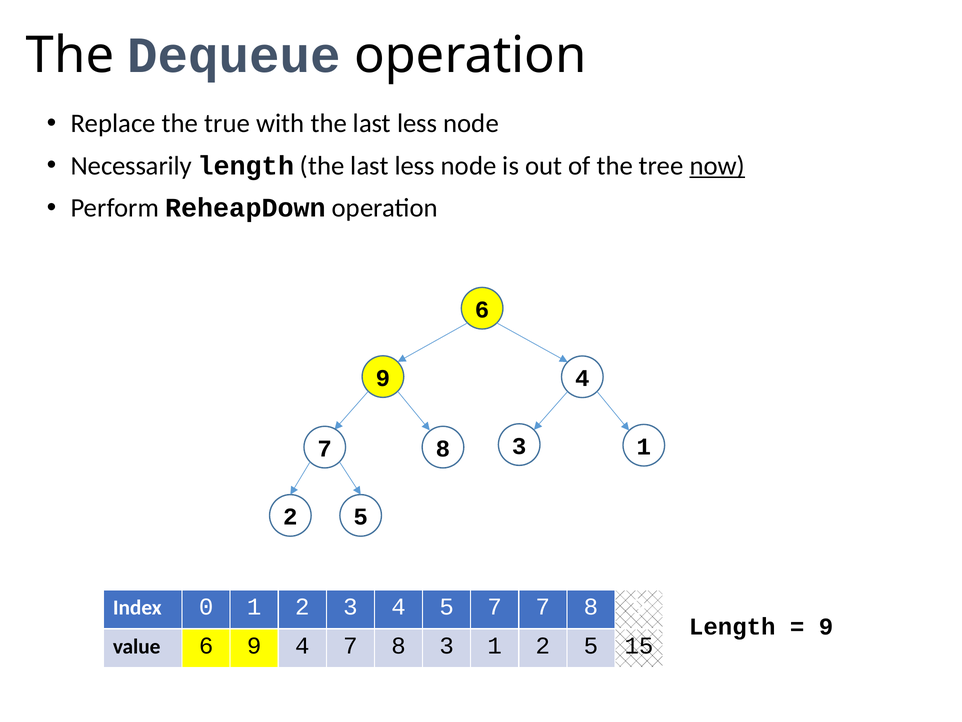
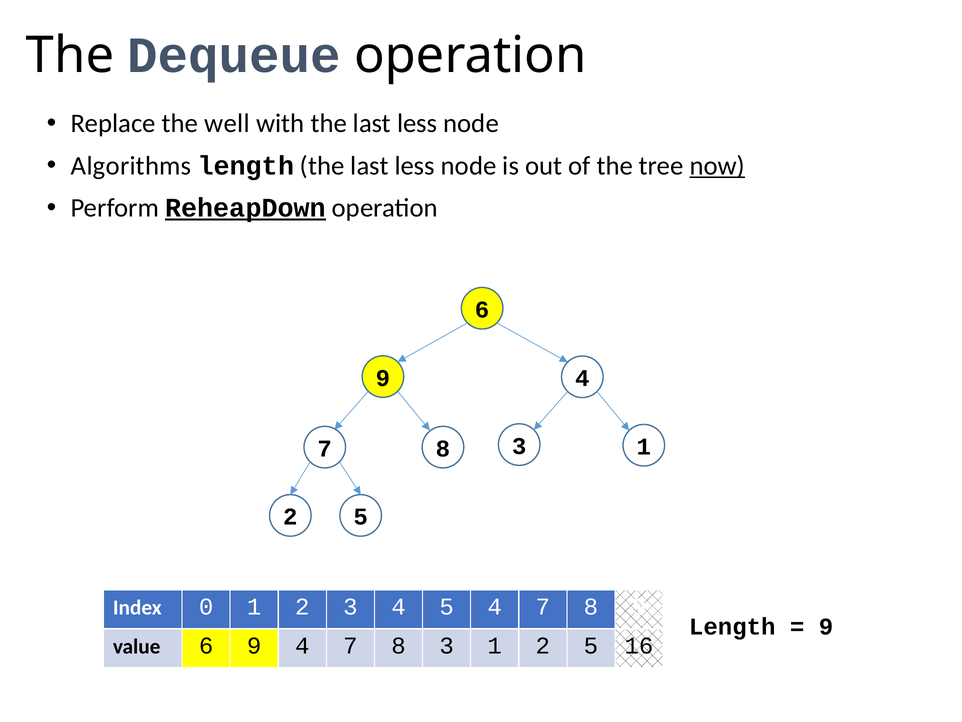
true: true -> well
Necessarily: Necessarily -> Algorithms
ReheapDown underline: none -> present
5 7: 7 -> 4
15: 15 -> 16
